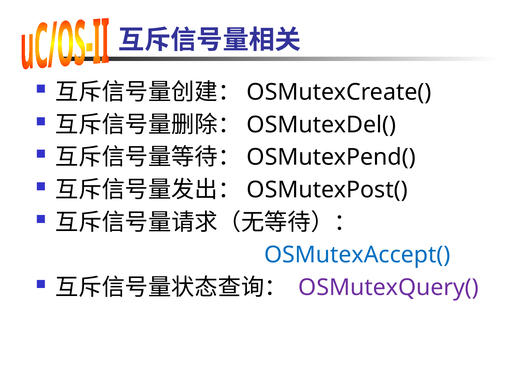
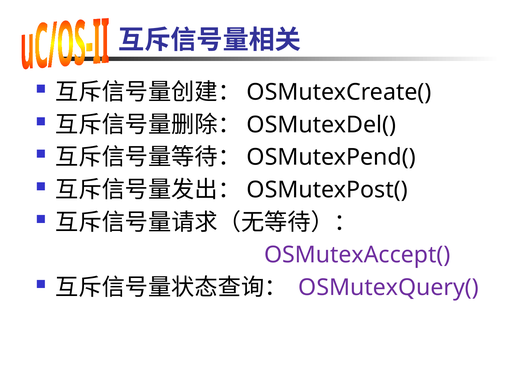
OSMutexAccept( colour: blue -> purple
